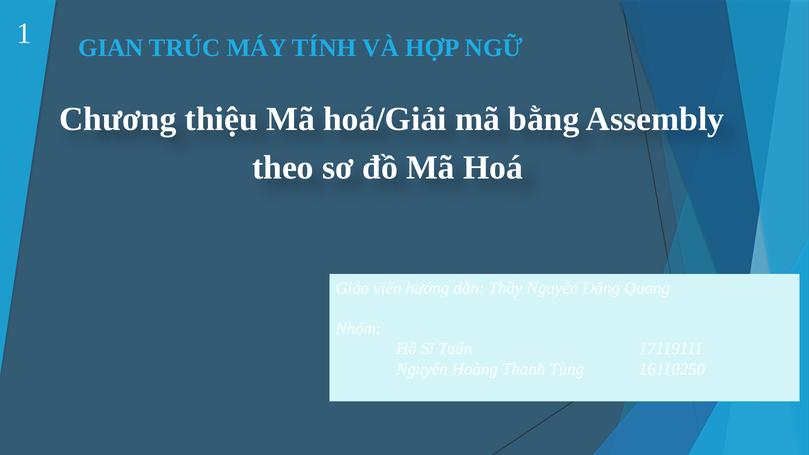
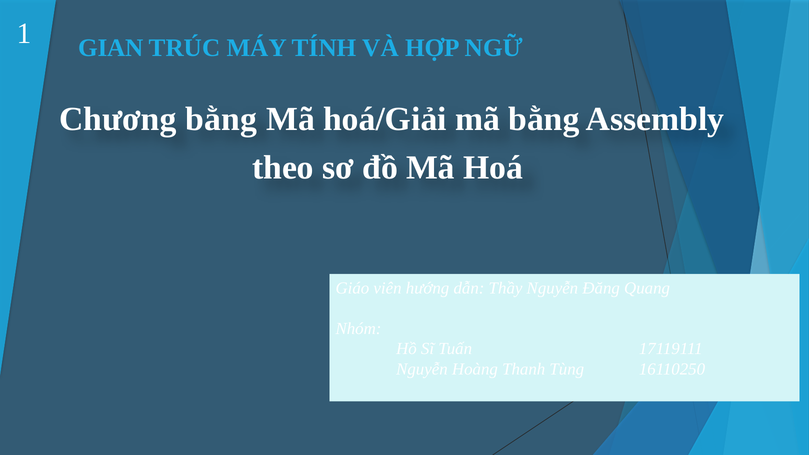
Chương thiệu: thiệu -> bằng
